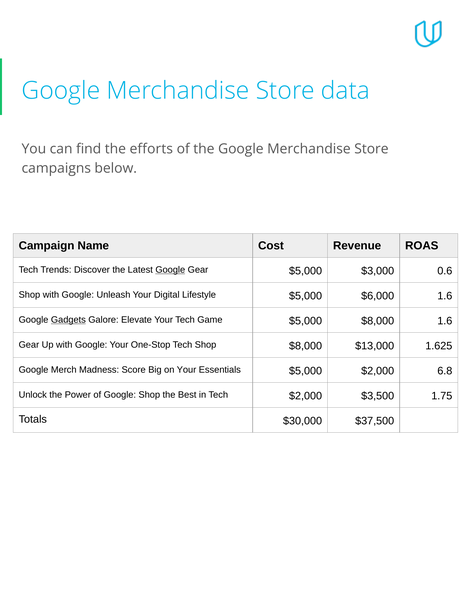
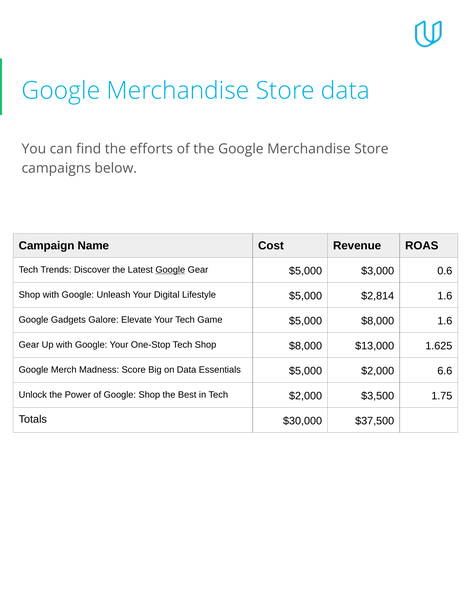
$6,000: $6,000 -> $2,814
Gadgets underline: present -> none
on Your: Your -> Data
6.8: 6.8 -> 6.6
